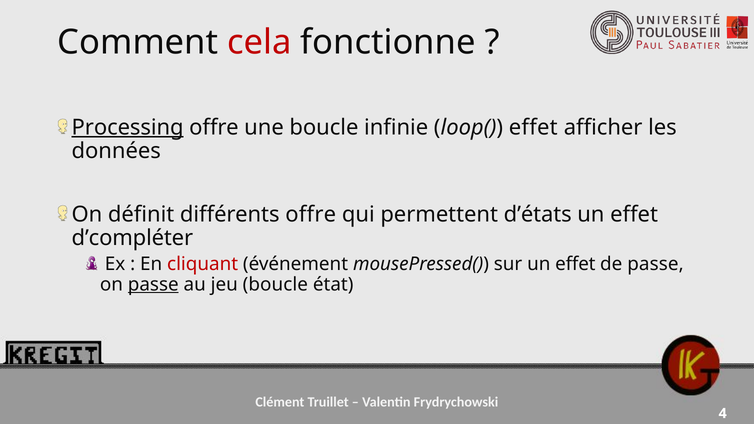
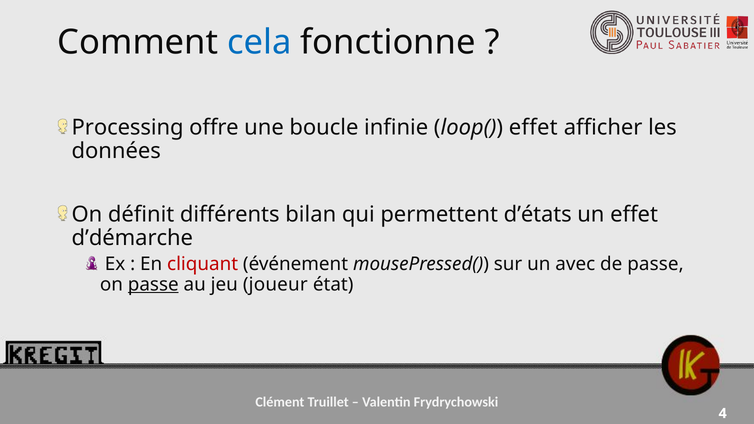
cela colour: red -> blue
Processing underline: present -> none
différents offre: offre -> bilan
d’compléter: d’compléter -> d’démarche
sur un effet: effet -> avec
jeu boucle: boucle -> joueur
